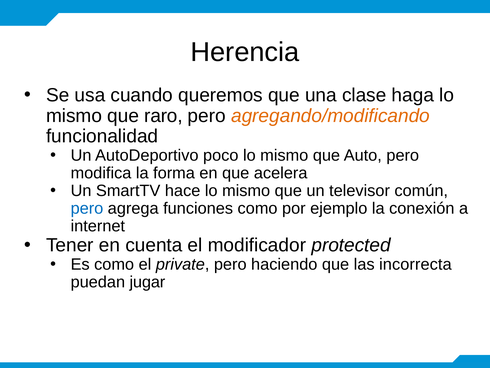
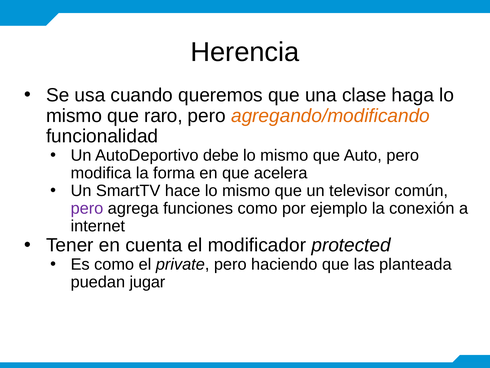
poco: poco -> debe
pero at (87, 208) colour: blue -> purple
incorrecta: incorrecta -> planteada
